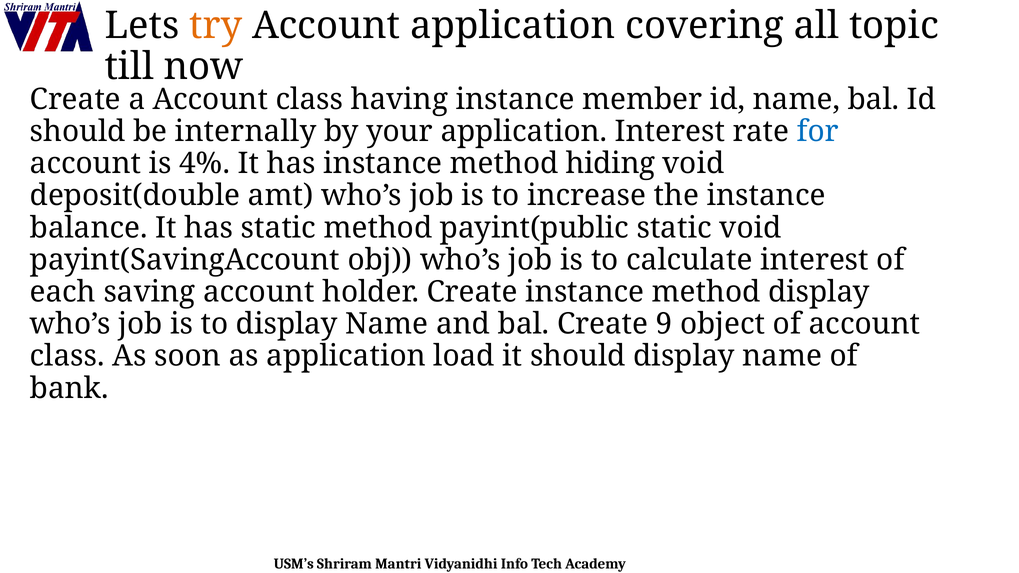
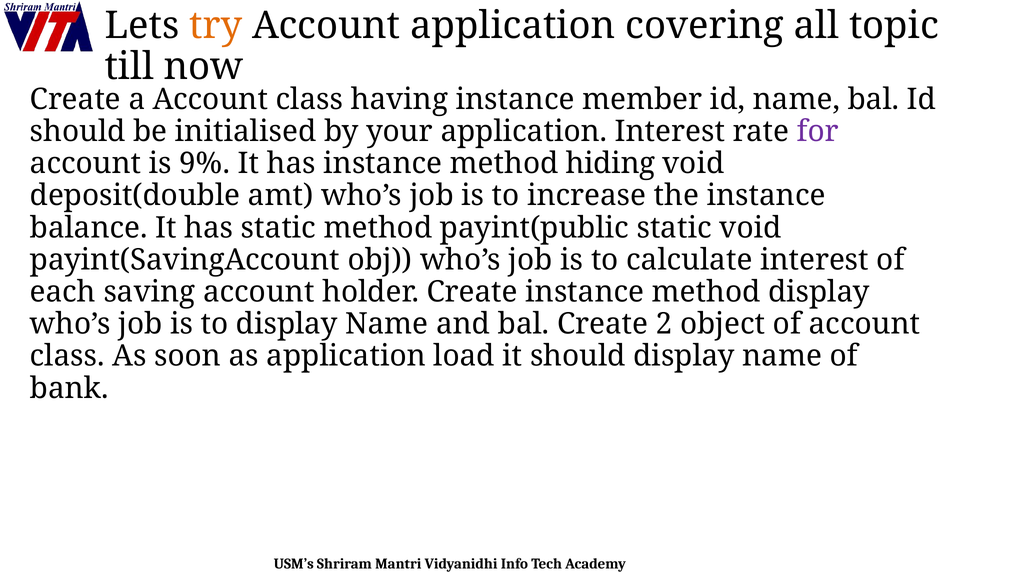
internally: internally -> initialised
for colour: blue -> purple
4%: 4% -> 9%
9: 9 -> 2
